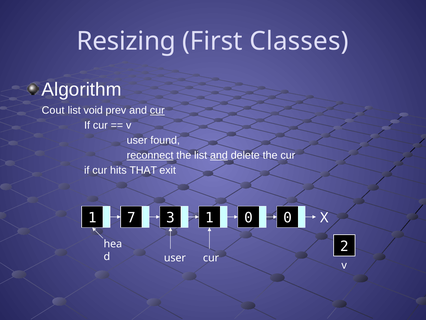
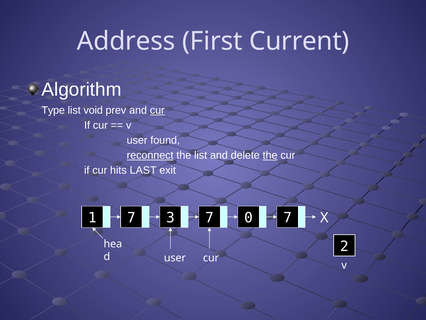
Resizing: Resizing -> Address
Classes: Classes -> Current
Cout: Cout -> Type
and at (219, 155) underline: present -> none
the at (270, 155) underline: none -> present
THAT: THAT -> LAST
3 1: 1 -> 7
0 0: 0 -> 7
